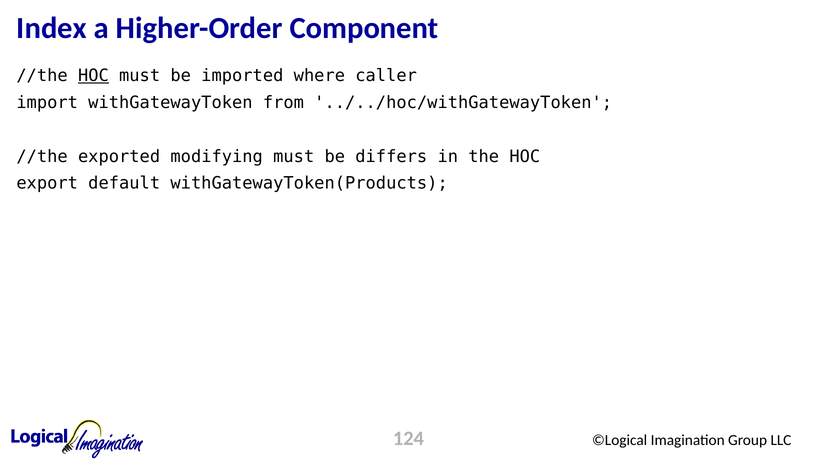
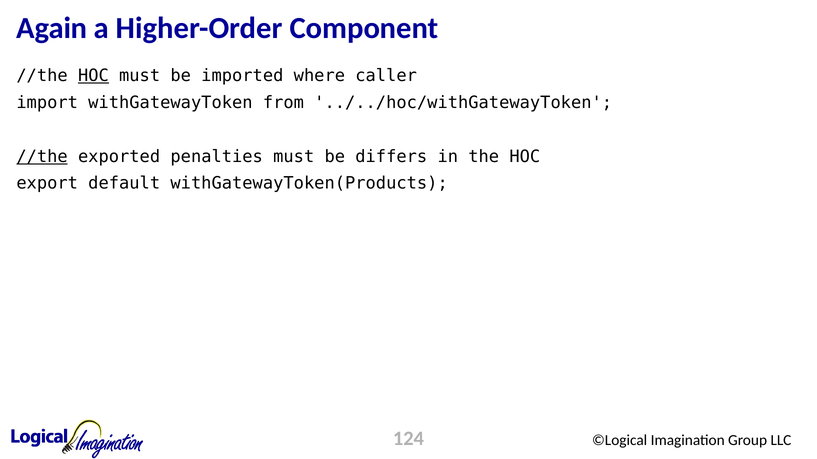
Index: Index -> Again
//the at (42, 157) underline: none -> present
modifying: modifying -> penalties
